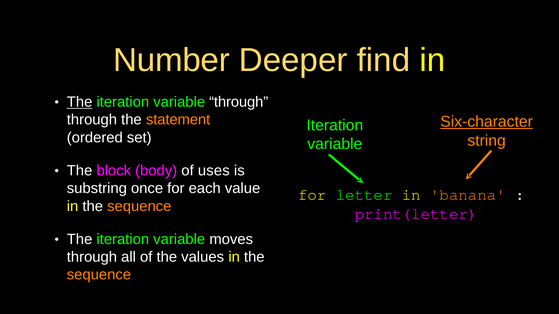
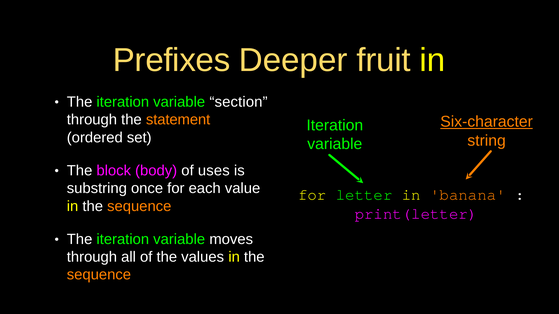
Number: Number -> Prefixes
find: find -> fruit
The at (80, 102) underline: present -> none
variable through: through -> section
